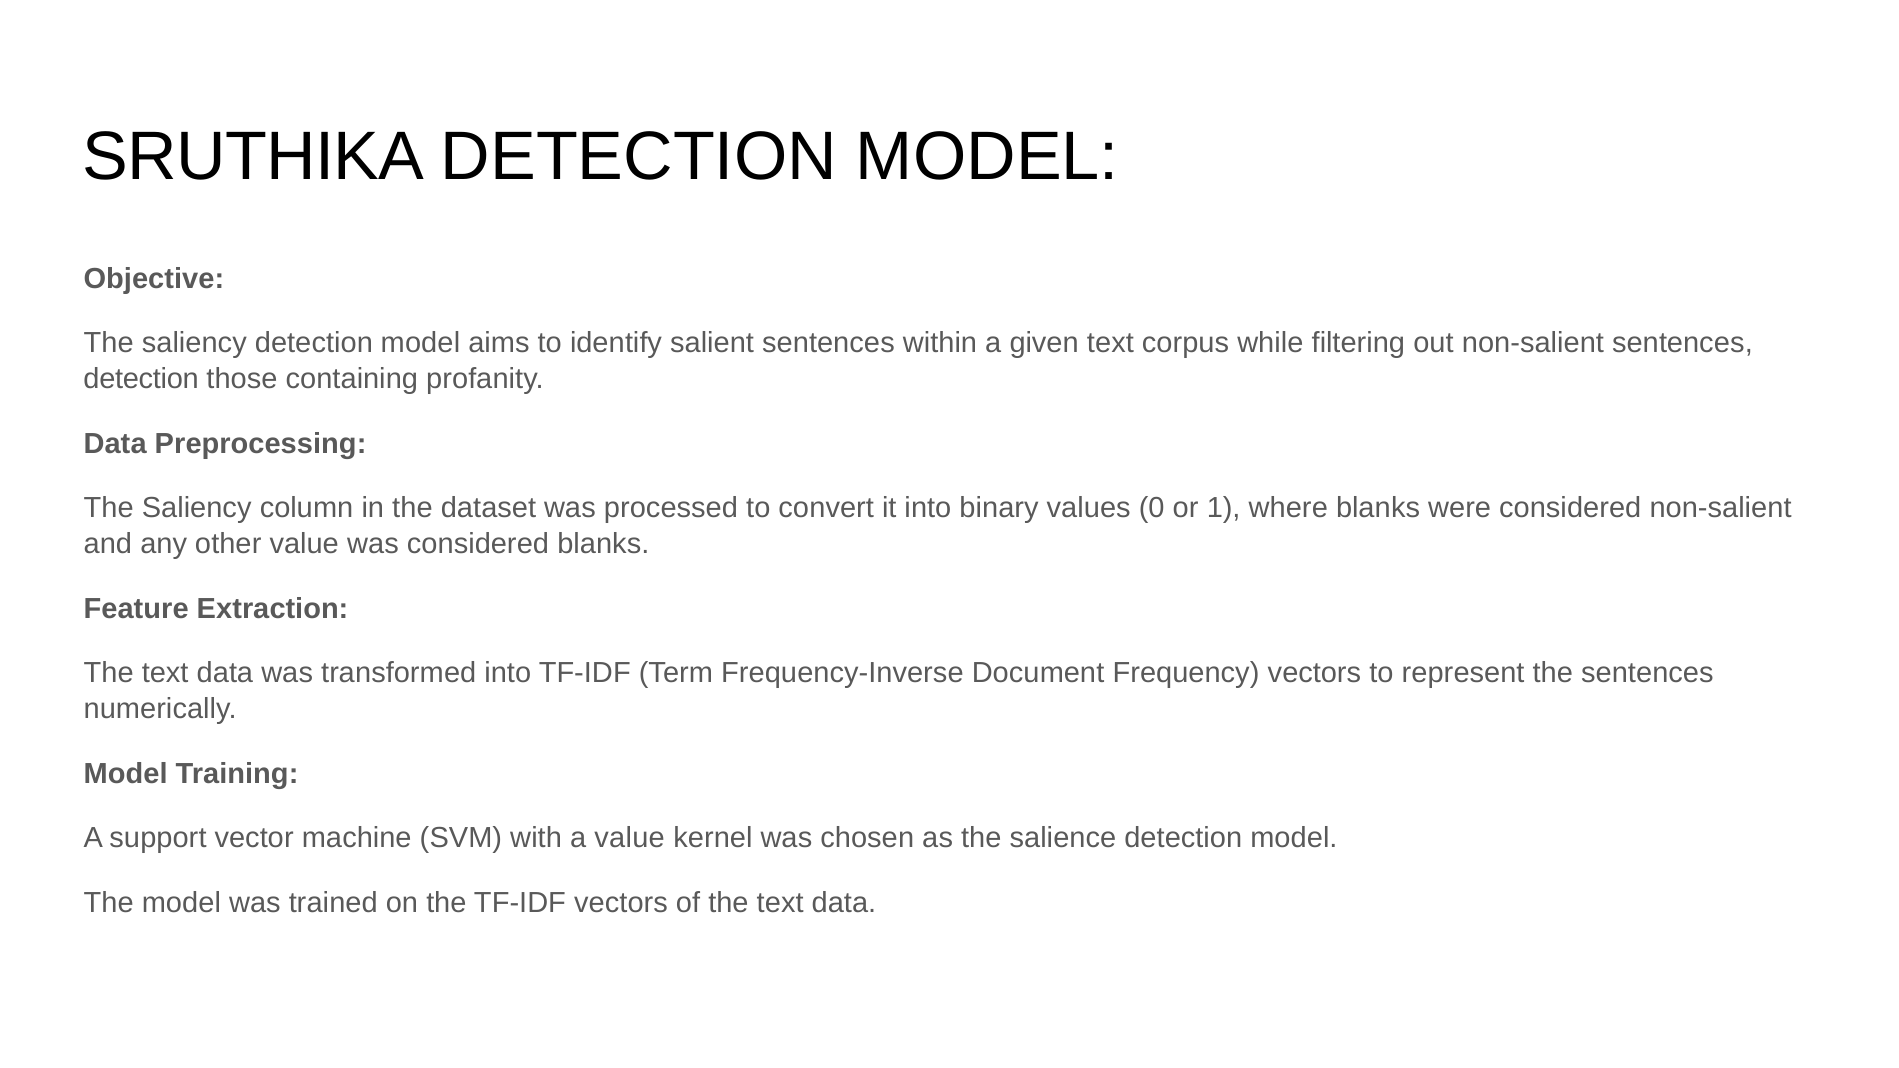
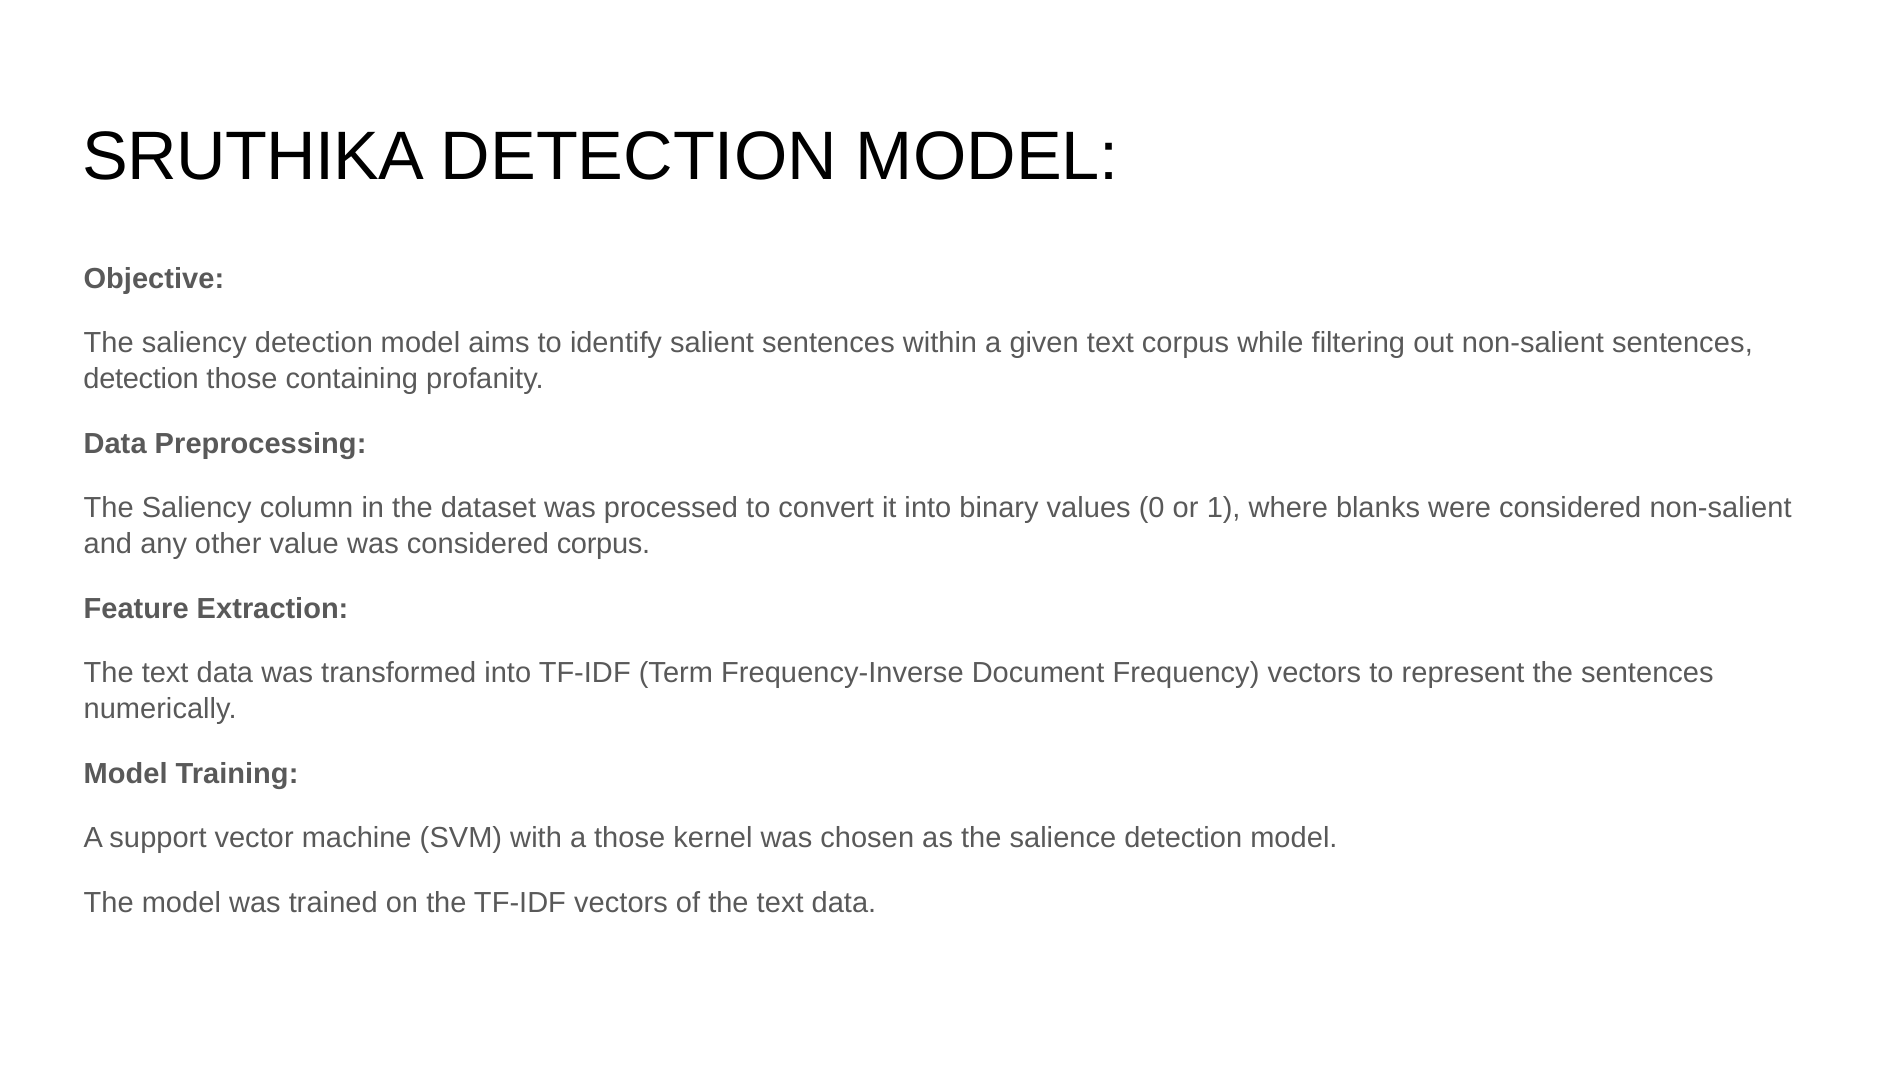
considered blanks: blanks -> corpus
a value: value -> those
